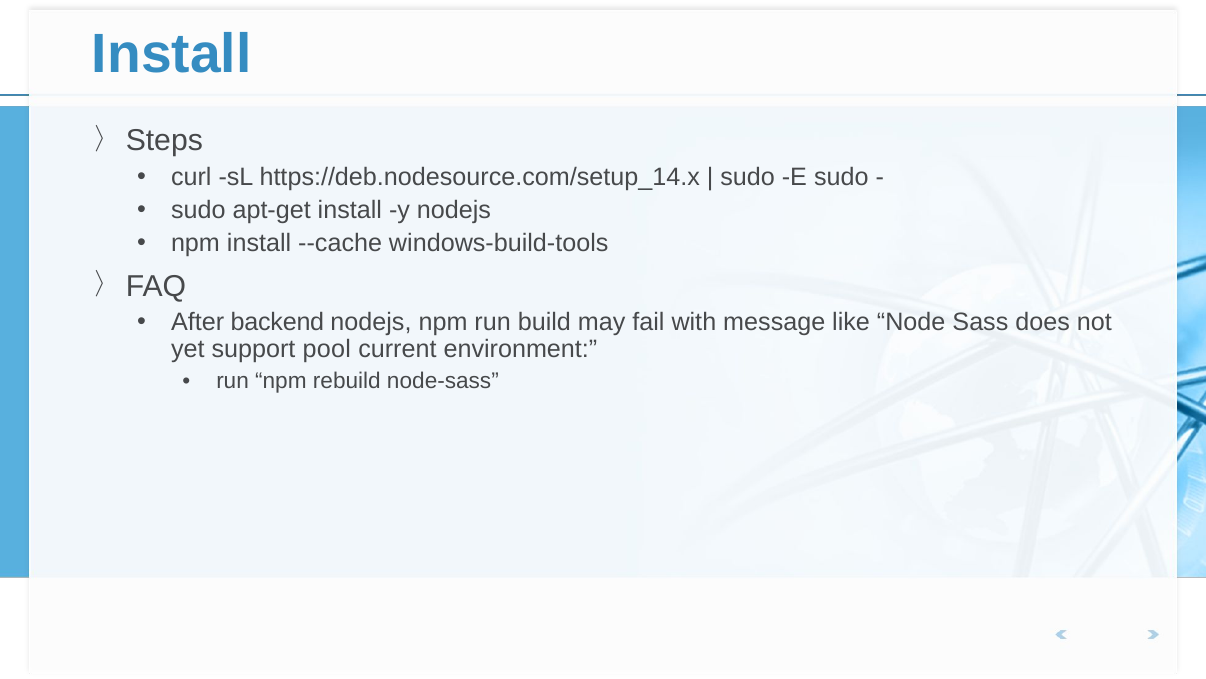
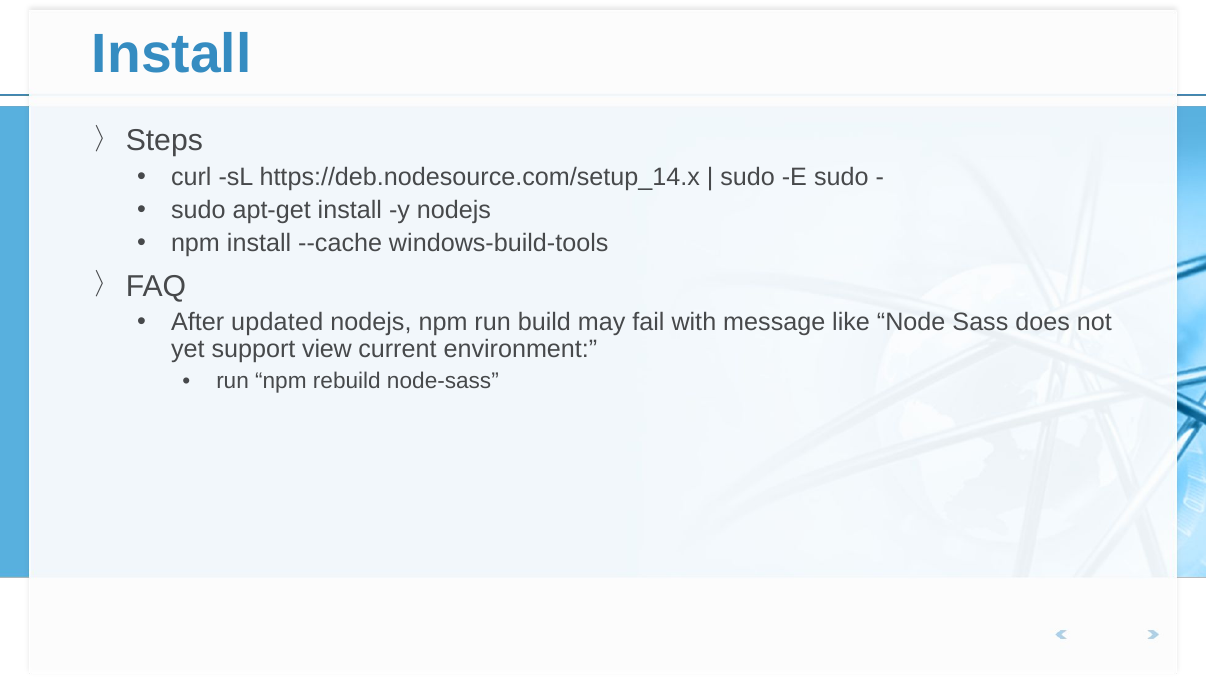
backend: backend -> updated
pool: pool -> view
